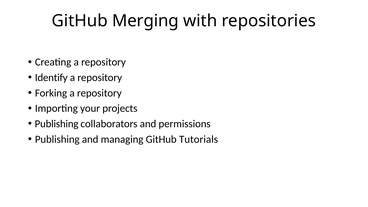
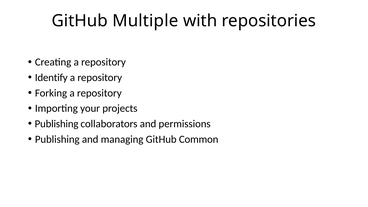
Merging: Merging -> Multiple
Tutorials: Tutorials -> Common
